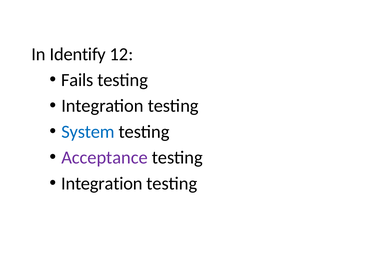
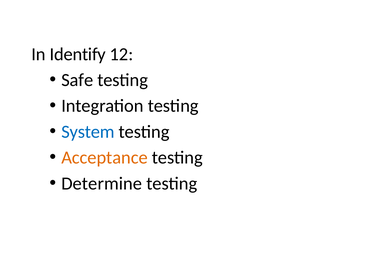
Fails: Fails -> Safe
Acceptance colour: purple -> orange
Integration at (102, 183): Integration -> Determine
